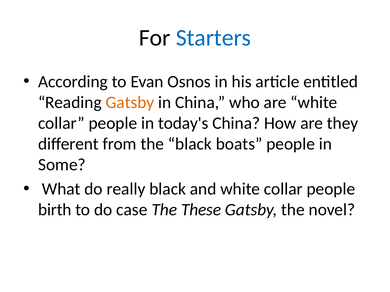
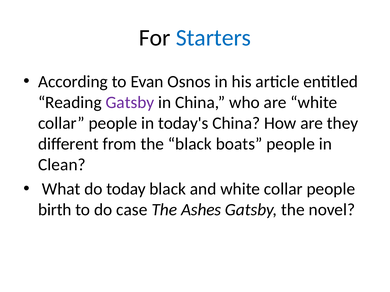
Gatsby at (130, 103) colour: orange -> purple
Some: Some -> Clean
really: really -> today
These: These -> Ashes
